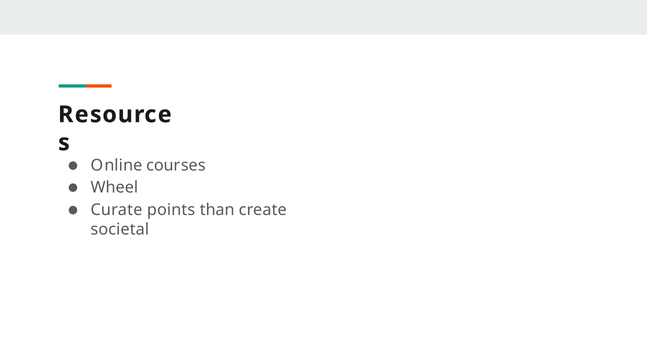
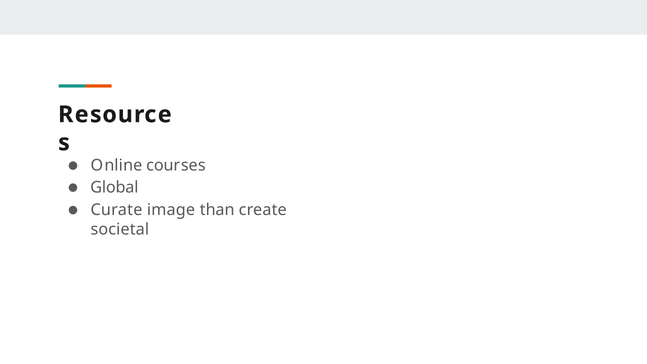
Wheel: Wheel -> Global
points: points -> image
